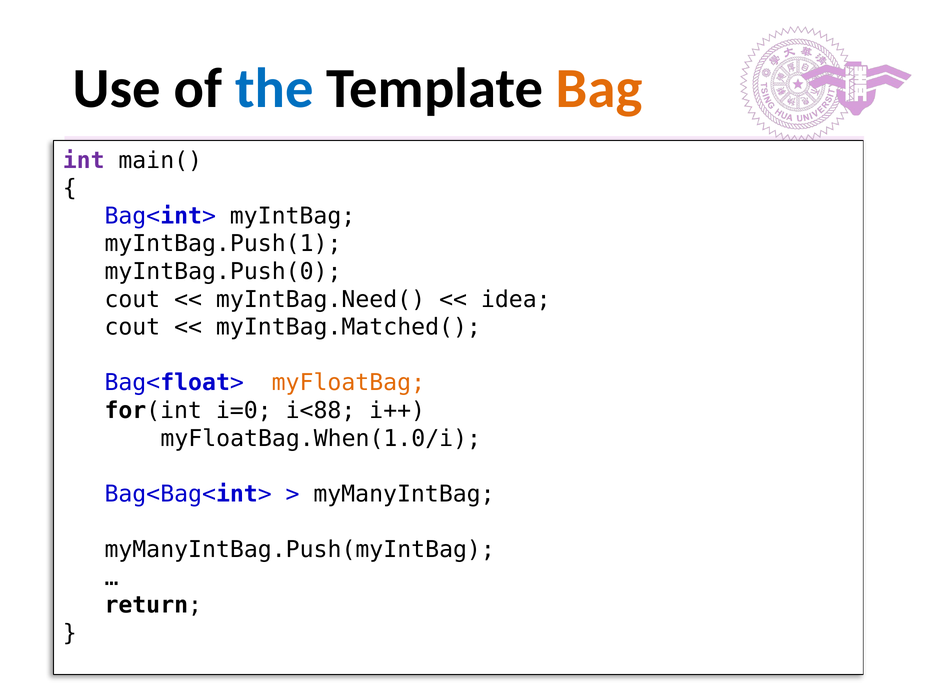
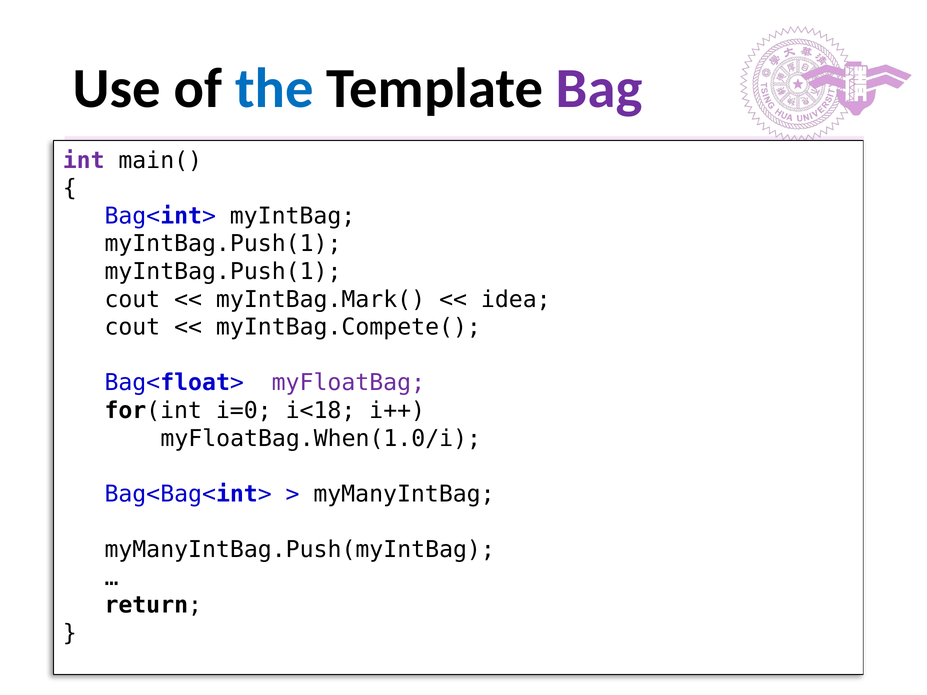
Bag colour: orange -> purple
myIntBag.Push(0 at (223, 272): myIntBag.Push(0 -> myIntBag.Push(1
myIntBag.Need(: myIntBag.Need( -> myIntBag.Mark(
myIntBag.Matched(: myIntBag.Matched( -> myIntBag.Compete(
myFloatBag colour: orange -> purple
i<88: i<88 -> i<18
